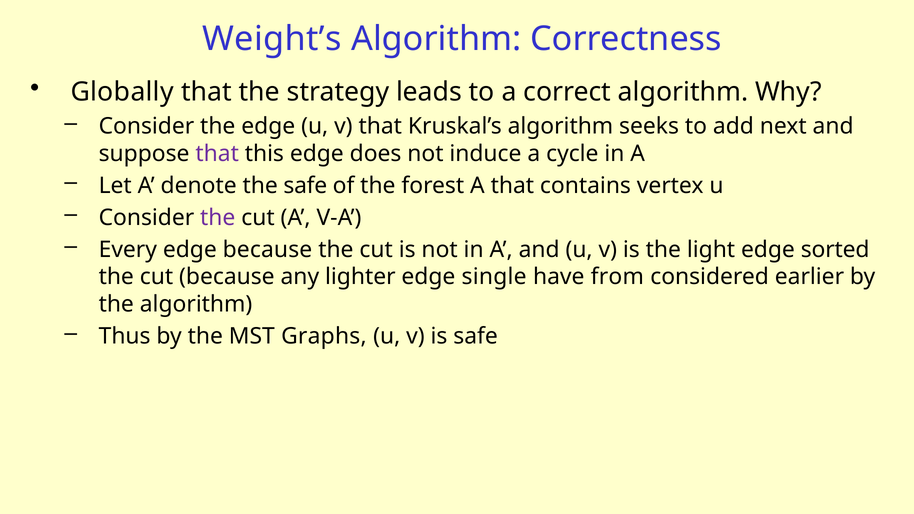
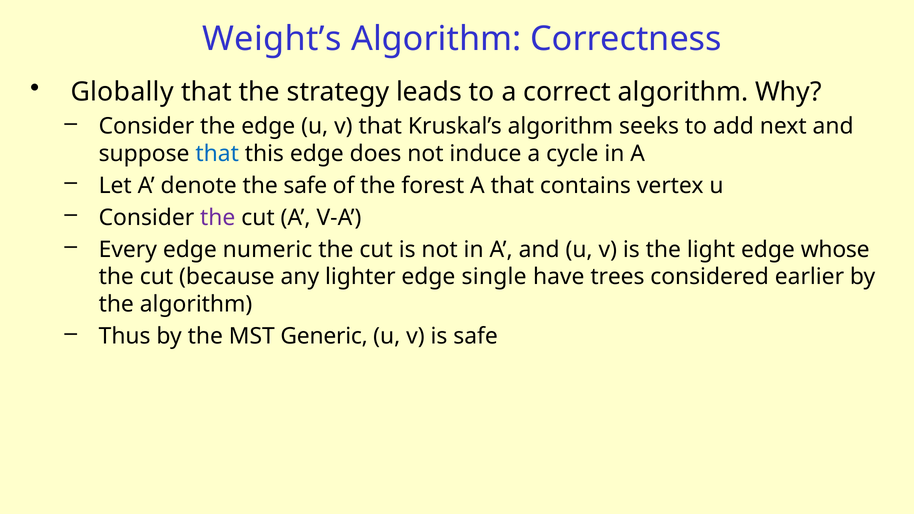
that at (217, 154) colour: purple -> blue
edge because: because -> numeric
sorted: sorted -> whose
from: from -> trees
Graphs: Graphs -> Generic
